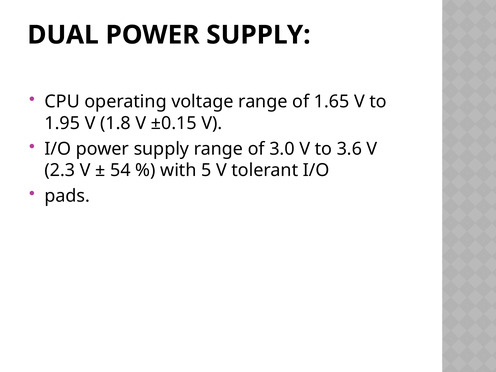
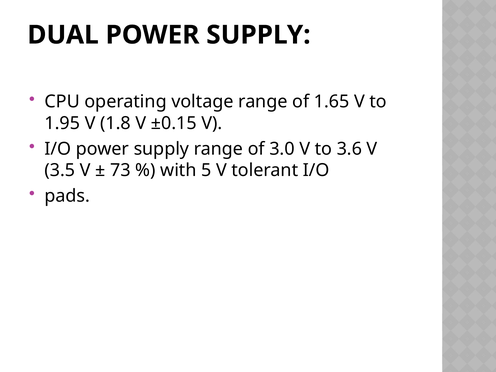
2.3: 2.3 -> 3.5
54: 54 -> 73
